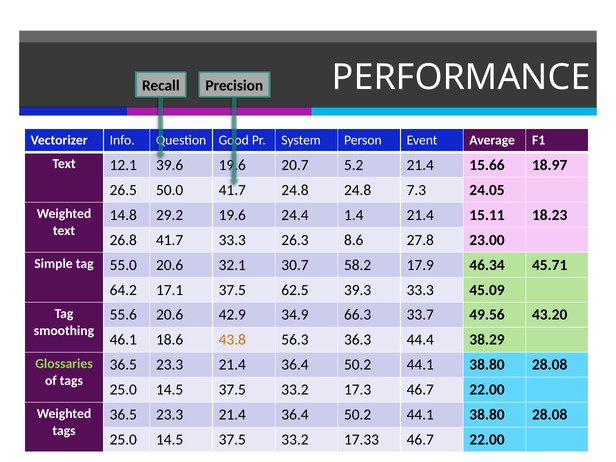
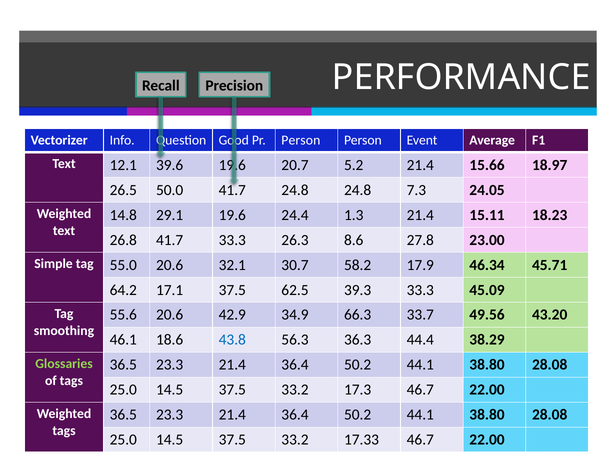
Pr System: System -> Person
29.2: 29.2 -> 29.1
1.4: 1.4 -> 1.3
43.8 colour: orange -> blue
